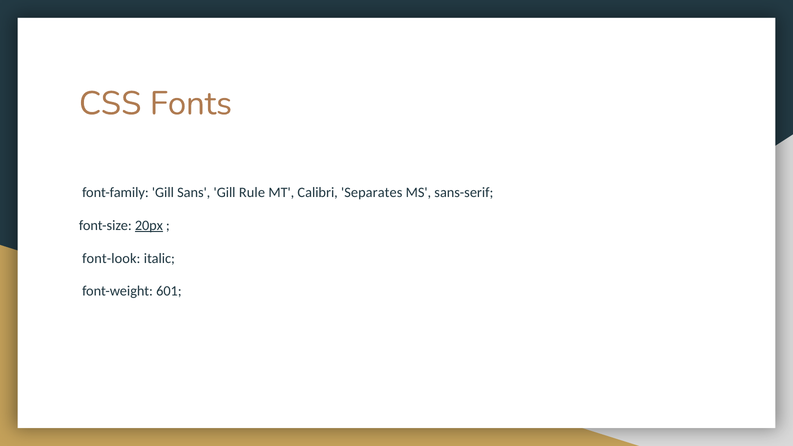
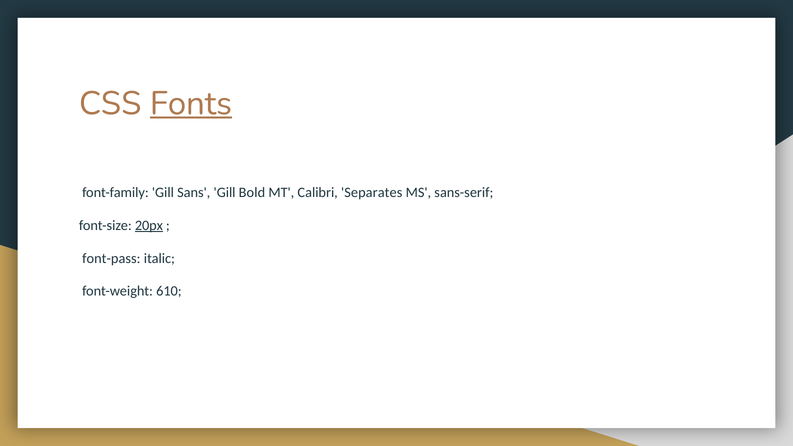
Fonts underline: none -> present
Rule: Rule -> Bold
font-look: font-look -> font-pass
601: 601 -> 610
